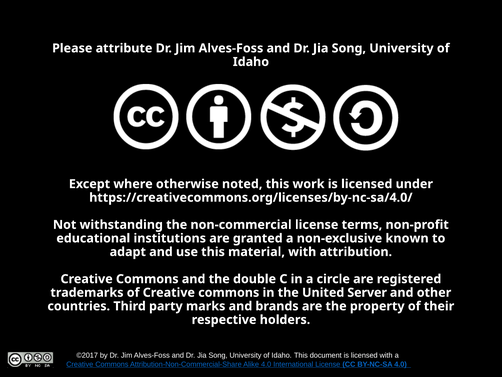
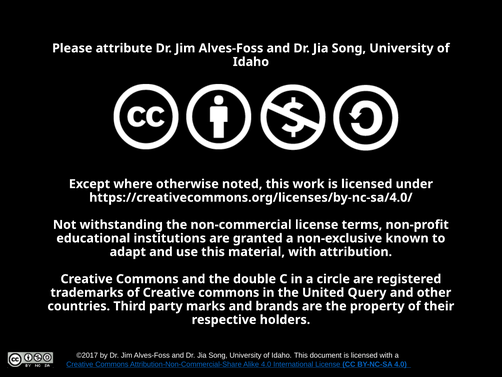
Server: Server -> Query
